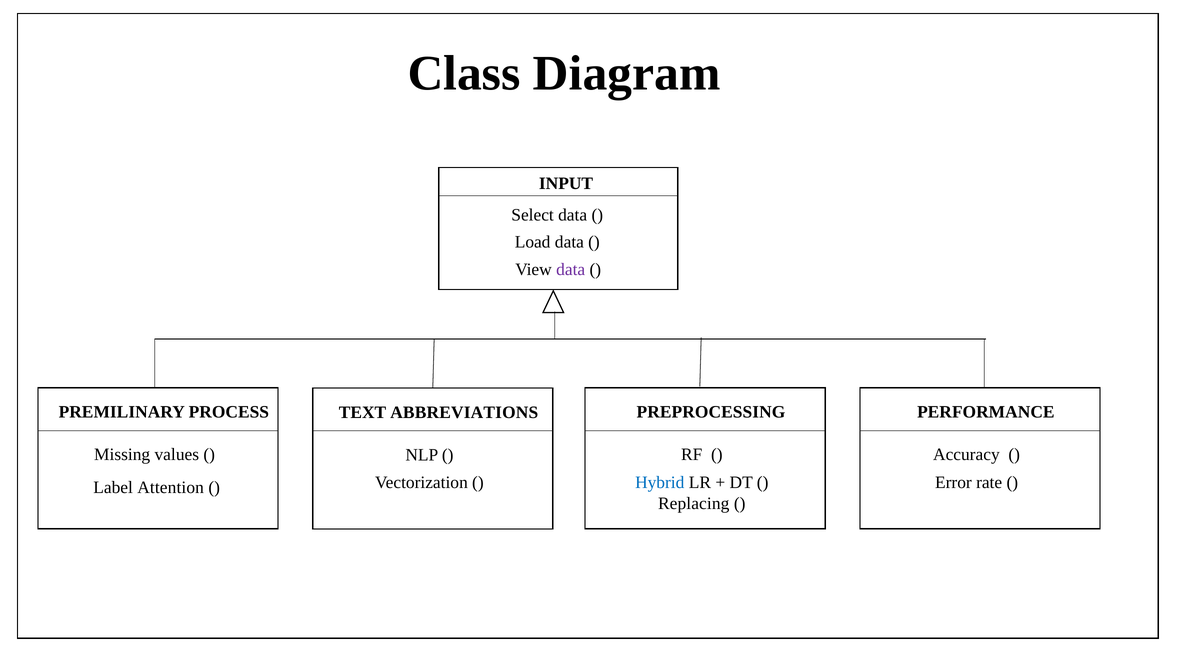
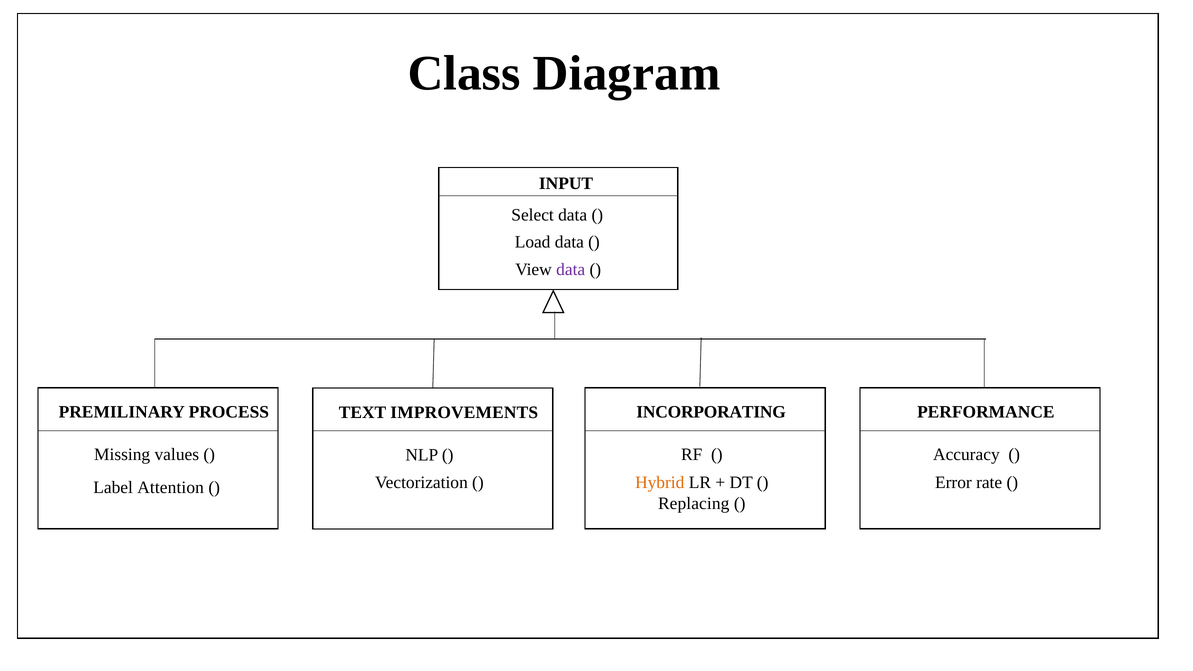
PREPROCESSING: PREPROCESSING -> INCORPORATING
ABBREVIATIONS: ABBREVIATIONS -> IMPROVEMENTS
Hybrid colour: blue -> orange
